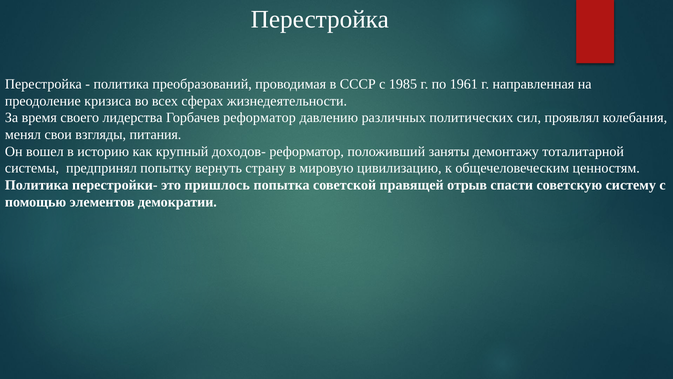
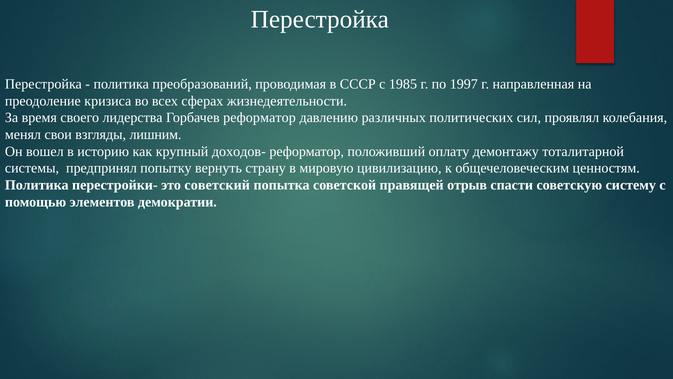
1961: 1961 -> 1997
питания: питания -> лишним
заняты: заняты -> оплату
пришлось: пришлось -> советский
